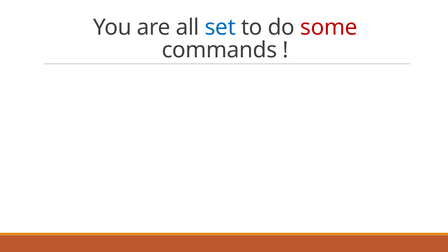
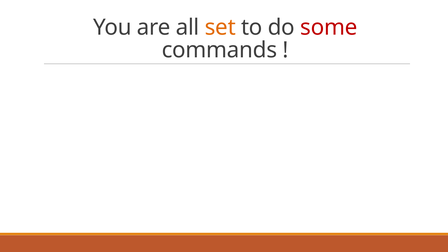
set colour: blue -> orange
